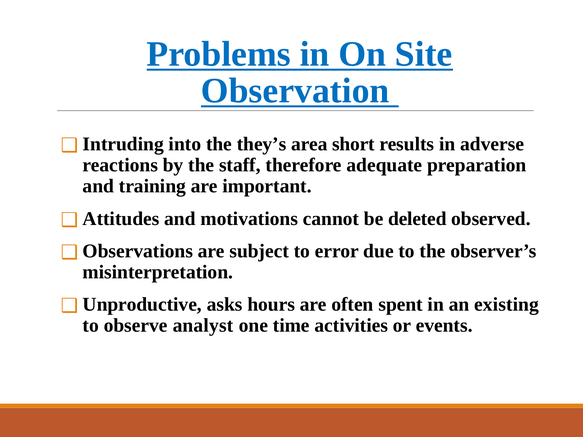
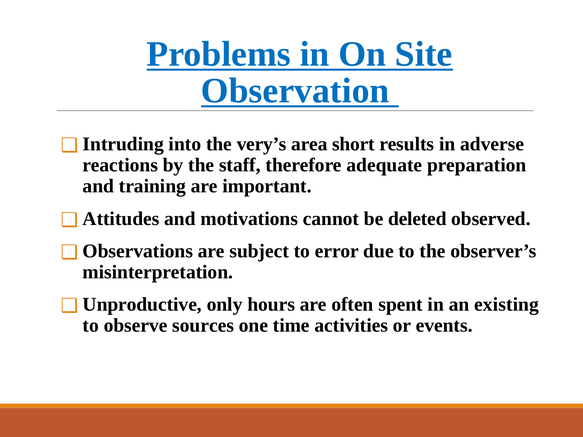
they’s: they’s -> very’s
asks: asks -> only
analyst: analyst -> sources
